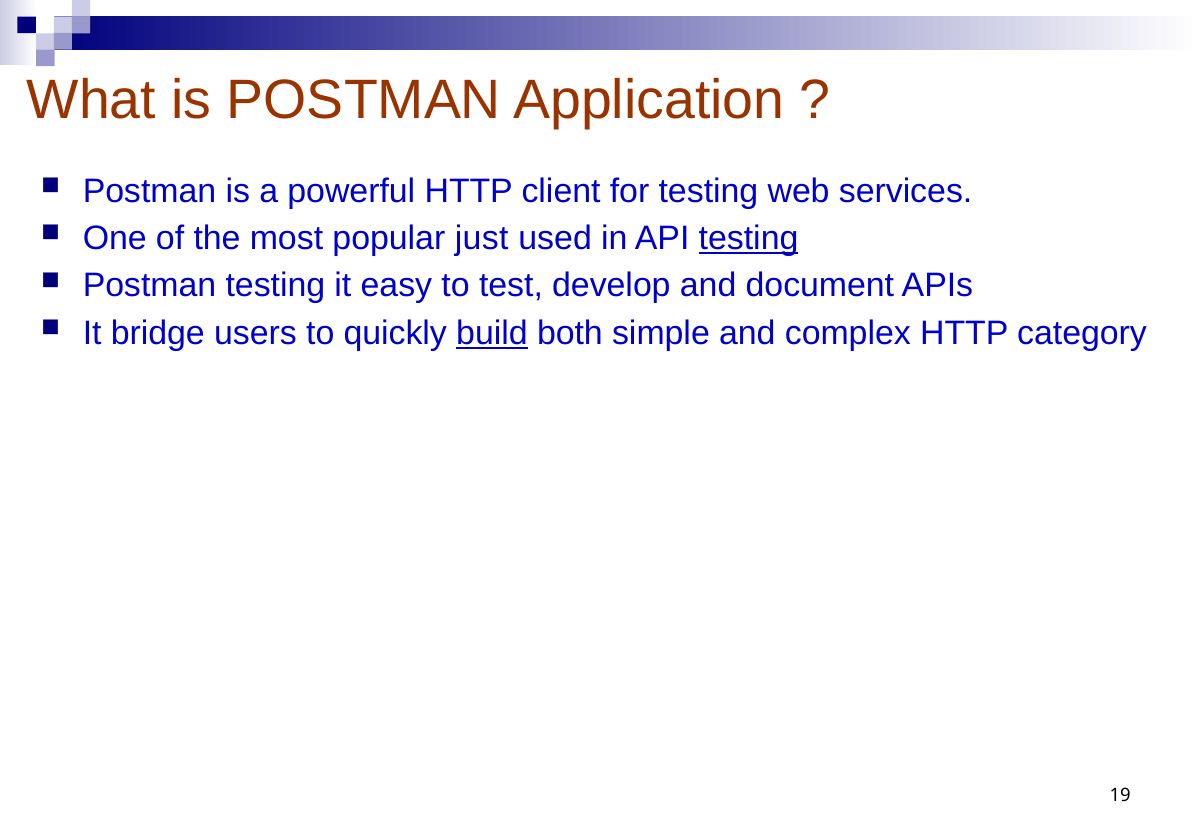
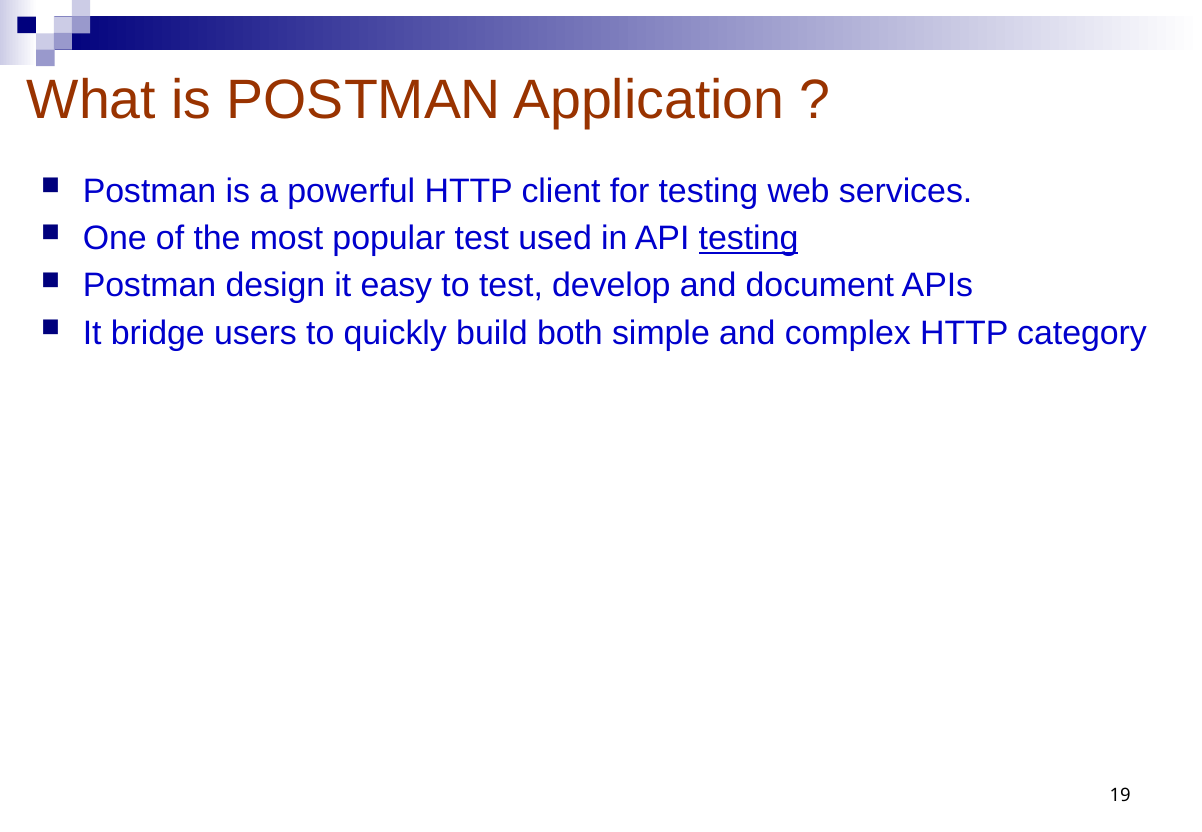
popular just: just -> test
Postman testing: testing -> design
build underline: present -> none
